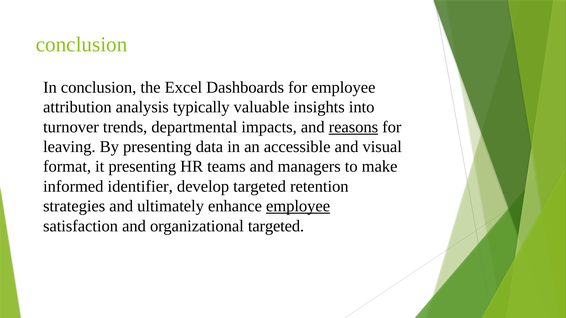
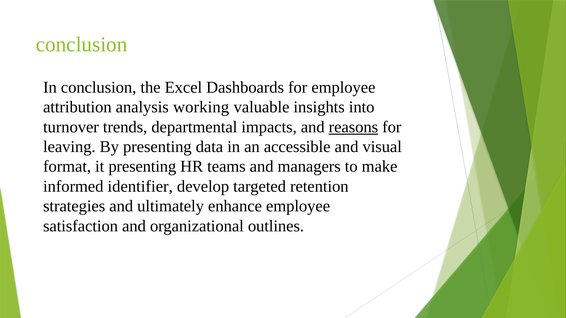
typically: typically -> working
employee at (298, 206) underline: present -> none
organizational targeted: targeted -> outlines
